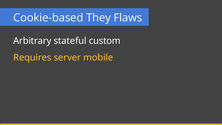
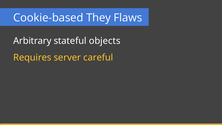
custom: custom -> objects
mobile: mobile -> careful
